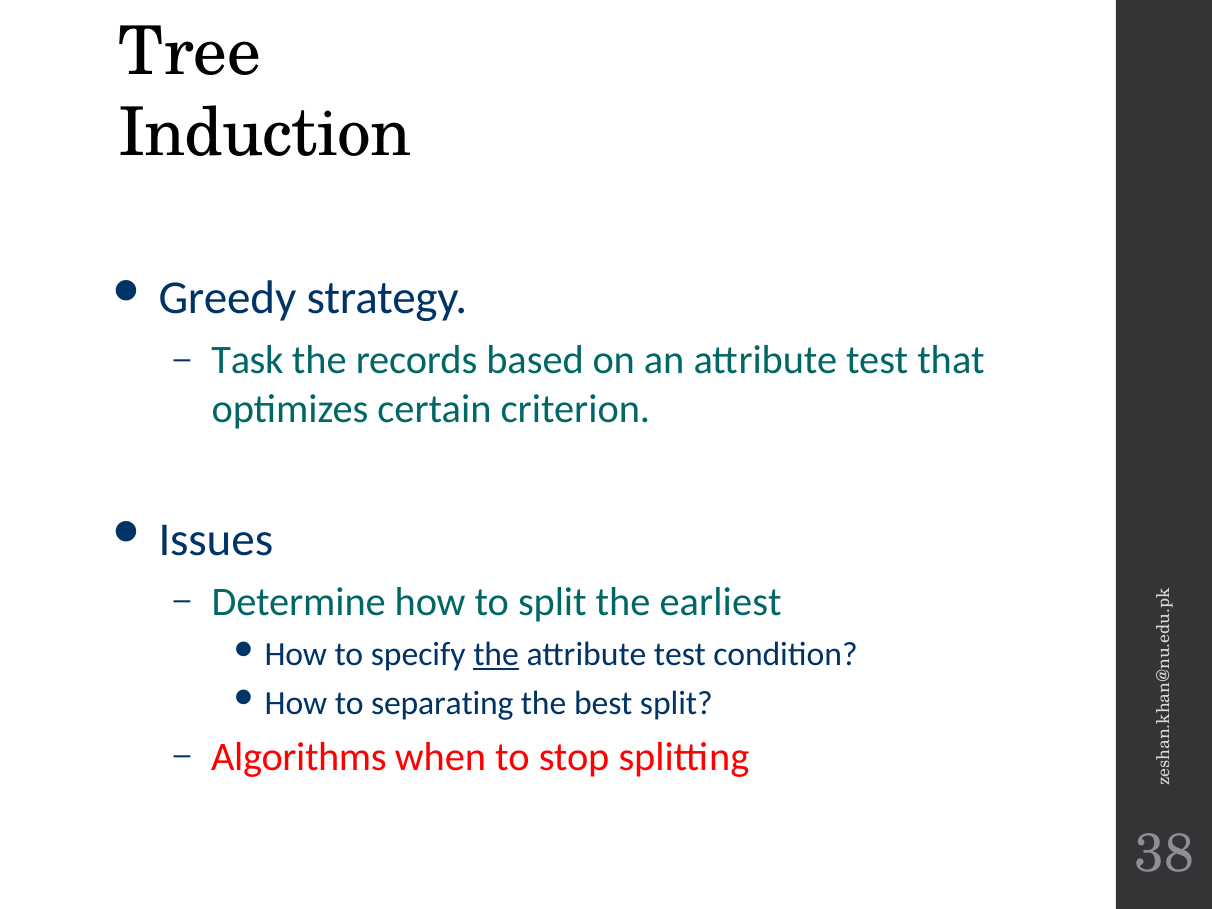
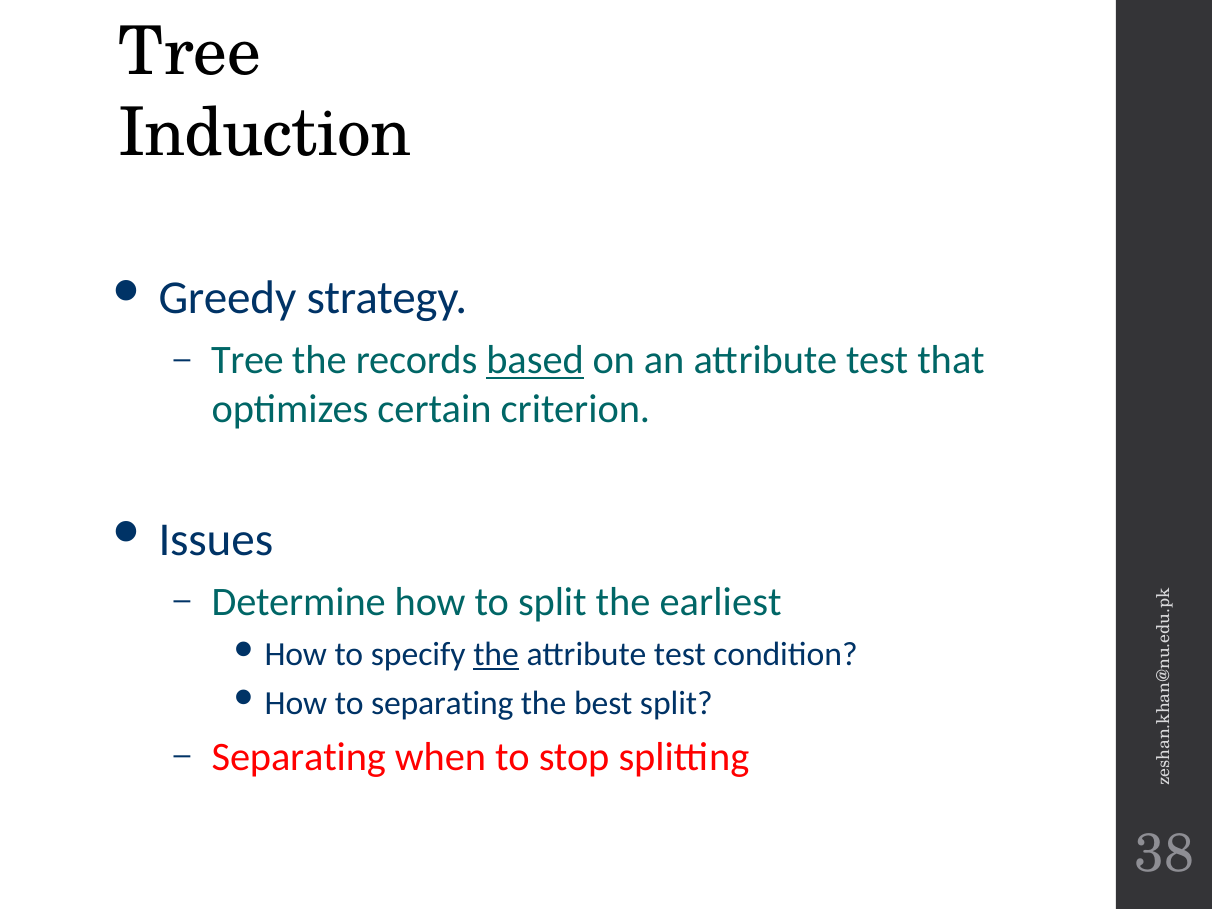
Task at (247, 360): Task -> Tree
based underline: none -> present
Algorithms at (299, 757): Algorithms -> Separating
